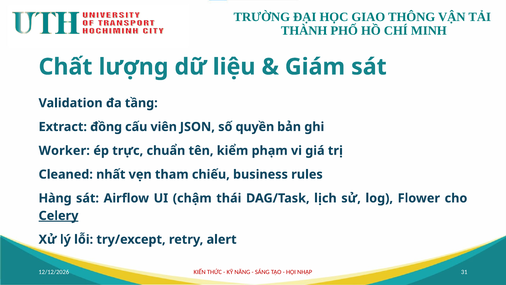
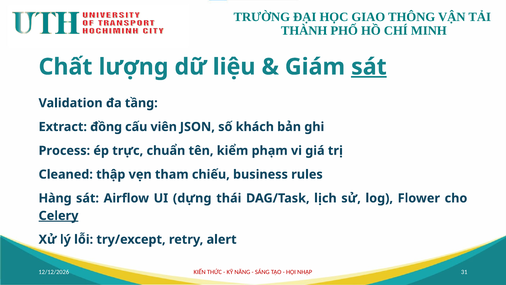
sát at (369, 67) underline: none -> present
quyền: quyền -> khách
Worker: Worker -> Process
nhất: nhất -> thập
chậm: chậm -> dựng
